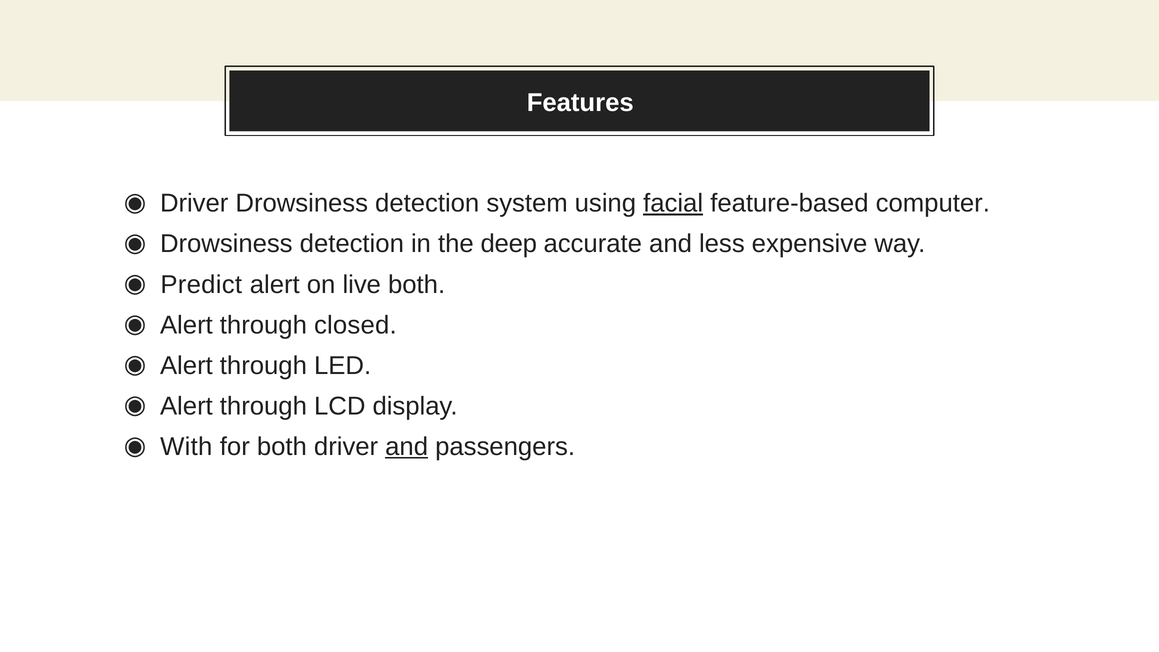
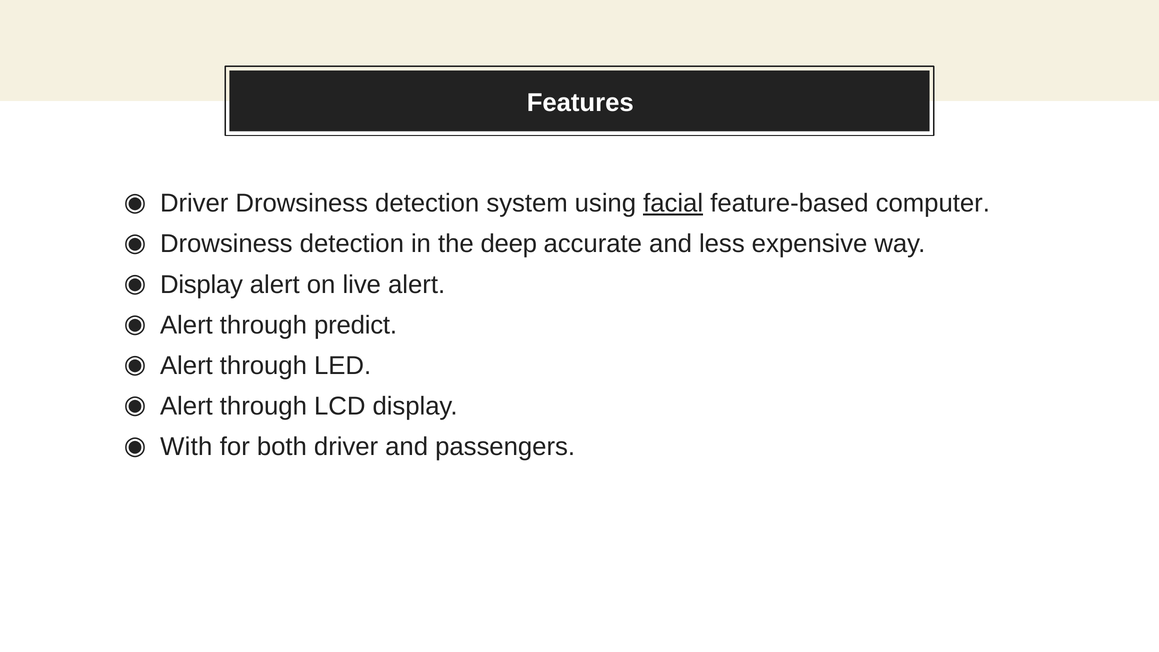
Predict at (201, 285): Predict -> Display
live both: both -> alert
closed: closed -> predict
and at (407, 447) underline: present -> none
